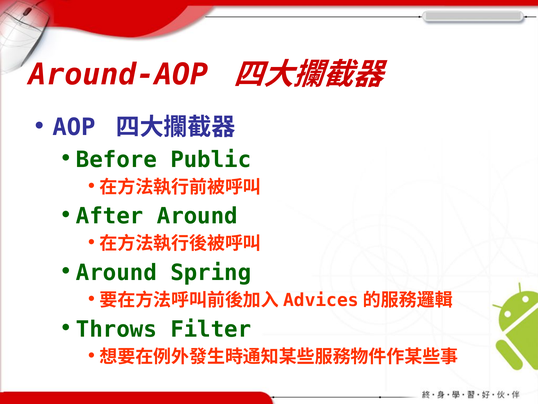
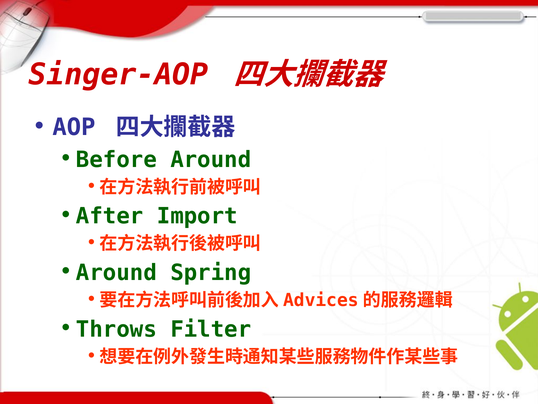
Around-AOP: Around-AOP -> Singer-AOP
Before Public: Public -> Around
After Around: Around -> Import
